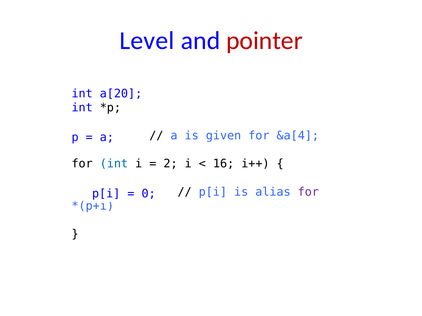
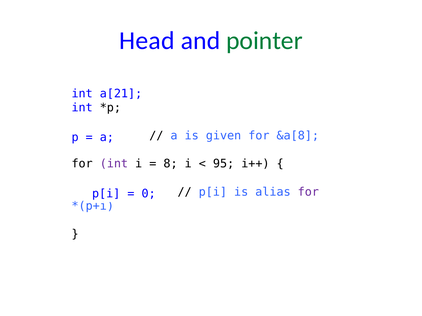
Level: Level -> Head
pointer colour: red -> green
a[20: a[20 -> a[21
&a[4: &a[4 -> &a[8
int at (114, 164) colour: blue -> purple
2: 2 -> 8
16: 16 -> 95
